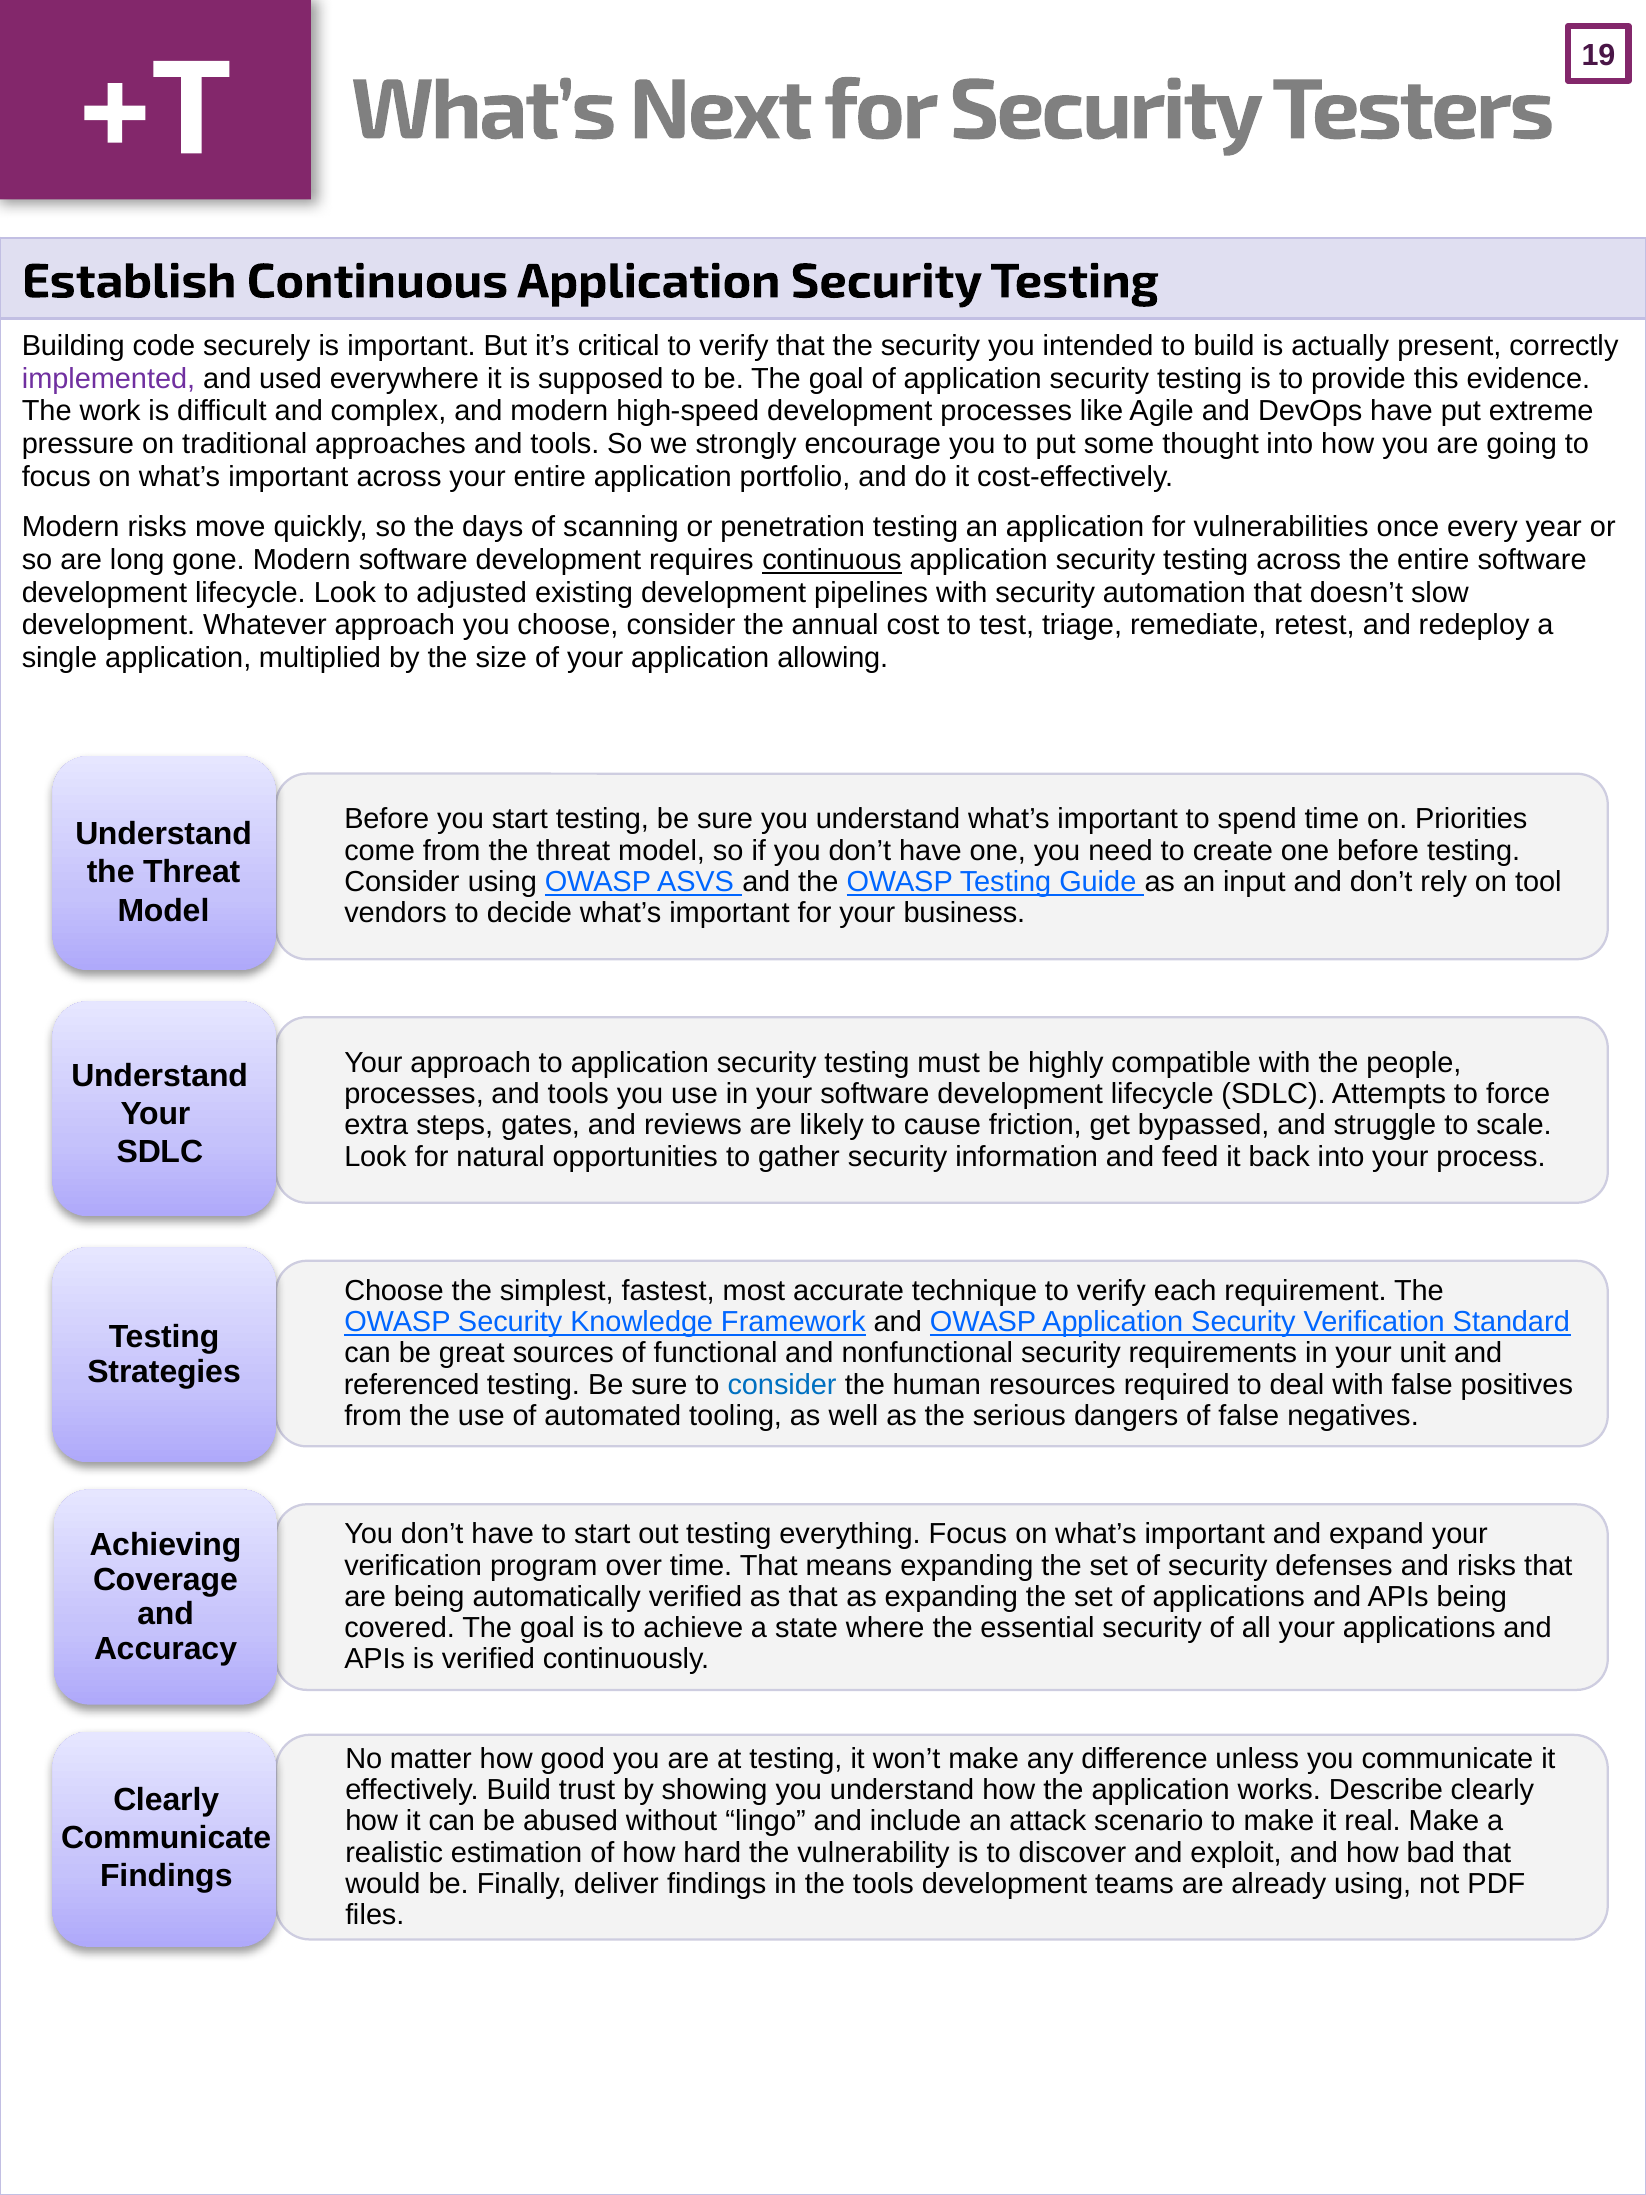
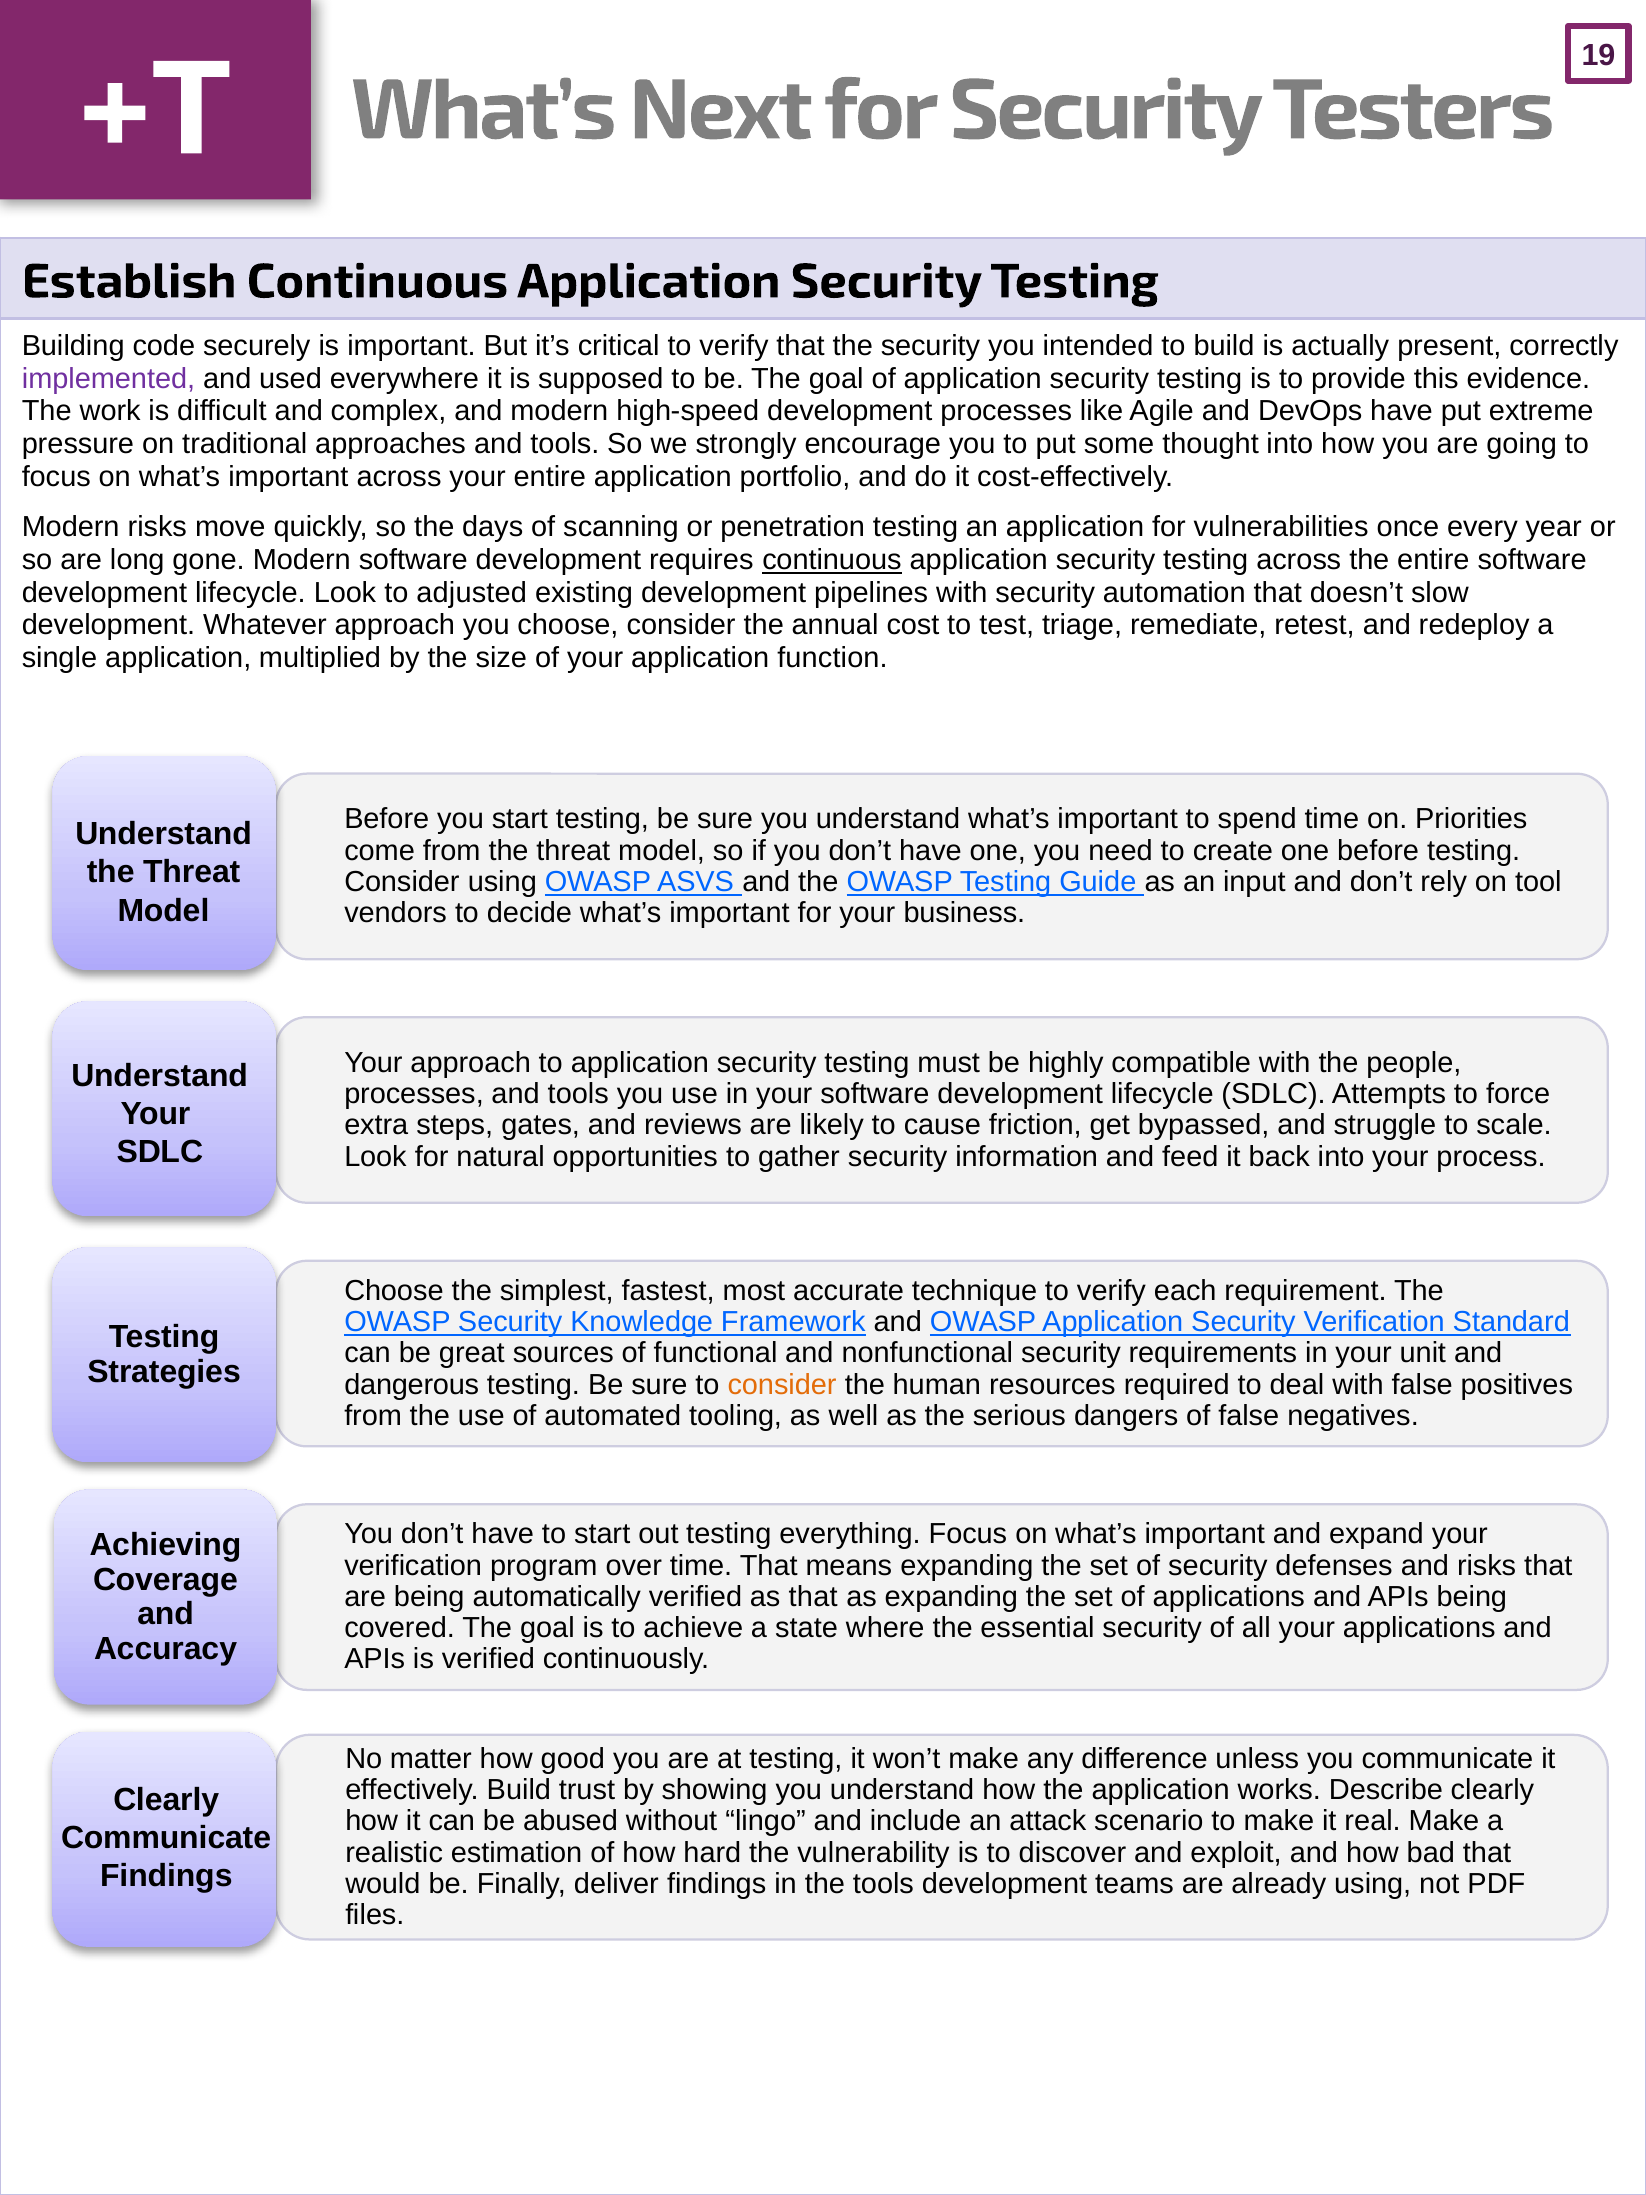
allowing: allowing -> function
referenced: referenced -> dangerous
consider at (782, 1384) colour: blue -> orange
